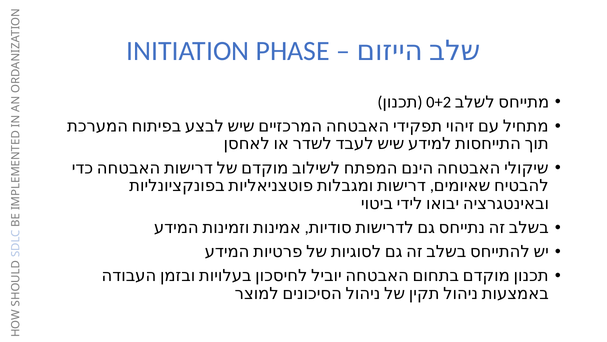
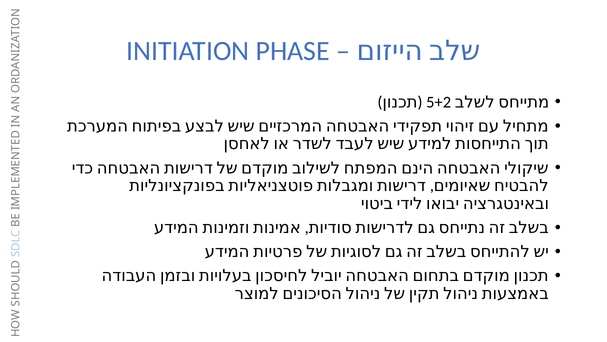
0+2: 0+2 -> 5+2
